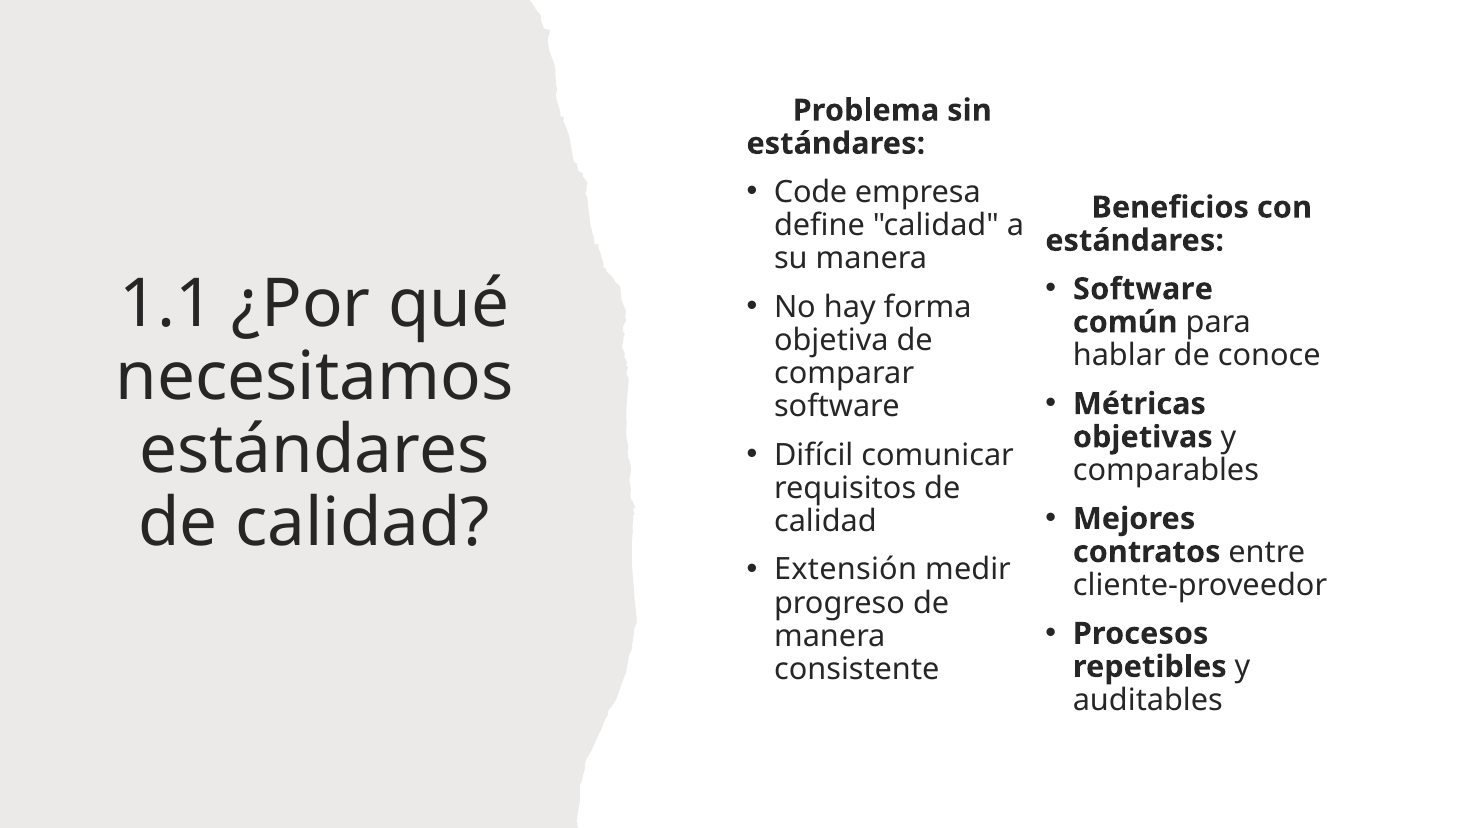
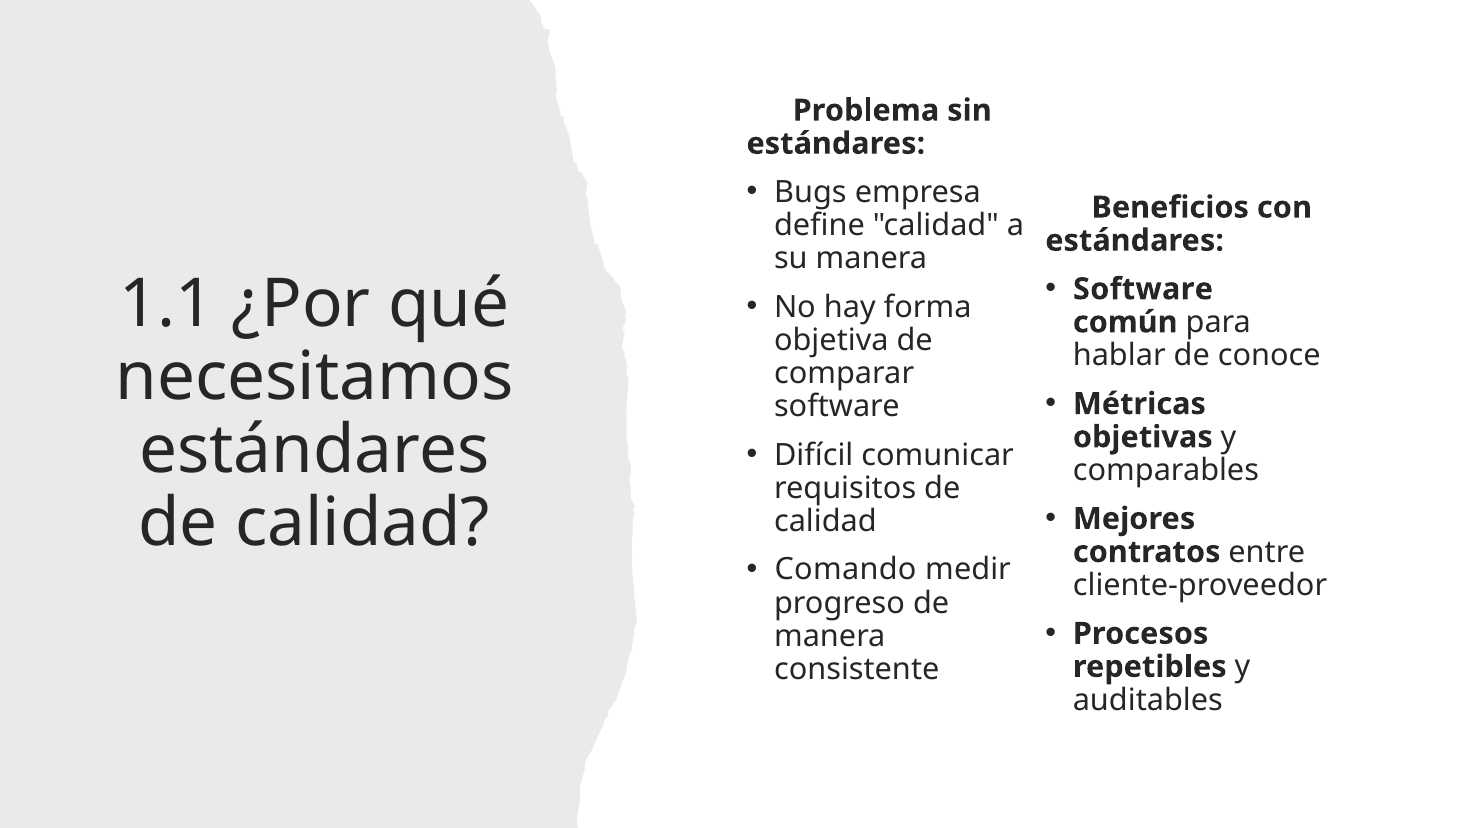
Code: Code -> Bugs
Extensión: Extensión -> Comando
